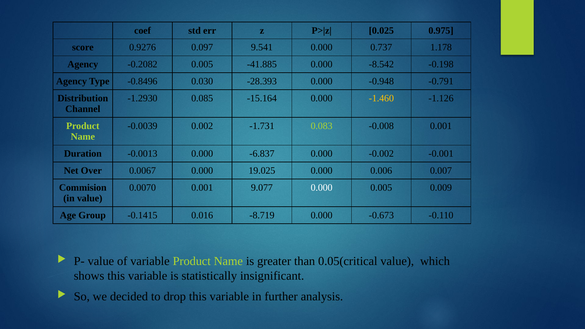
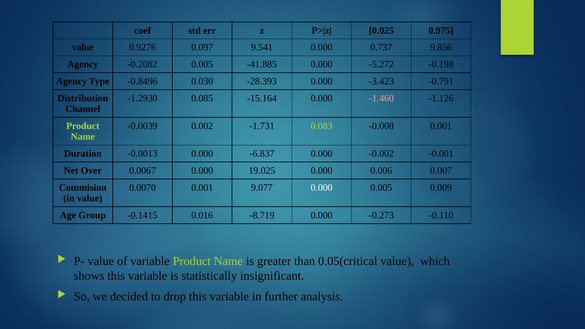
score at (83, 47): score -> value
1.178: 1.178 -> 9.856
-8.542: -8.542 -> -5.272
-0.948: -0.948 -> -3.423
-1.460 colour: yellow -> pink
-0.673: -0.673 -> -0.273
